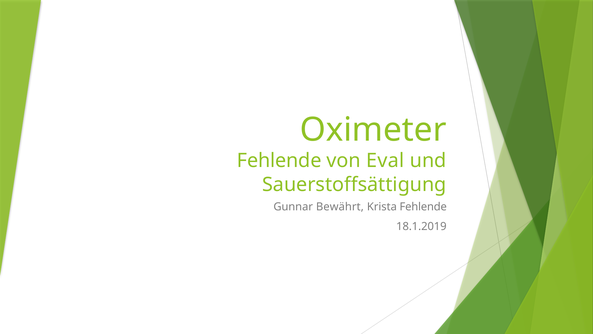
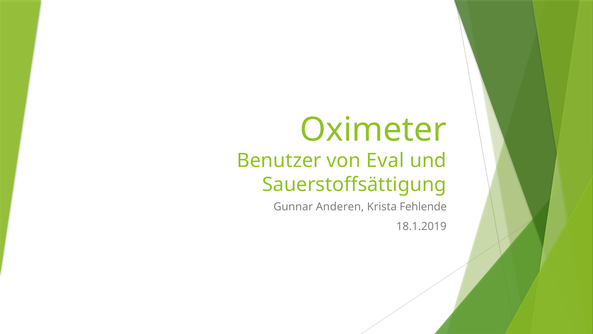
Fehlende at (279, 161): Fehlende -> Benutzer
Bewährt: Bewährt -> Anderen
